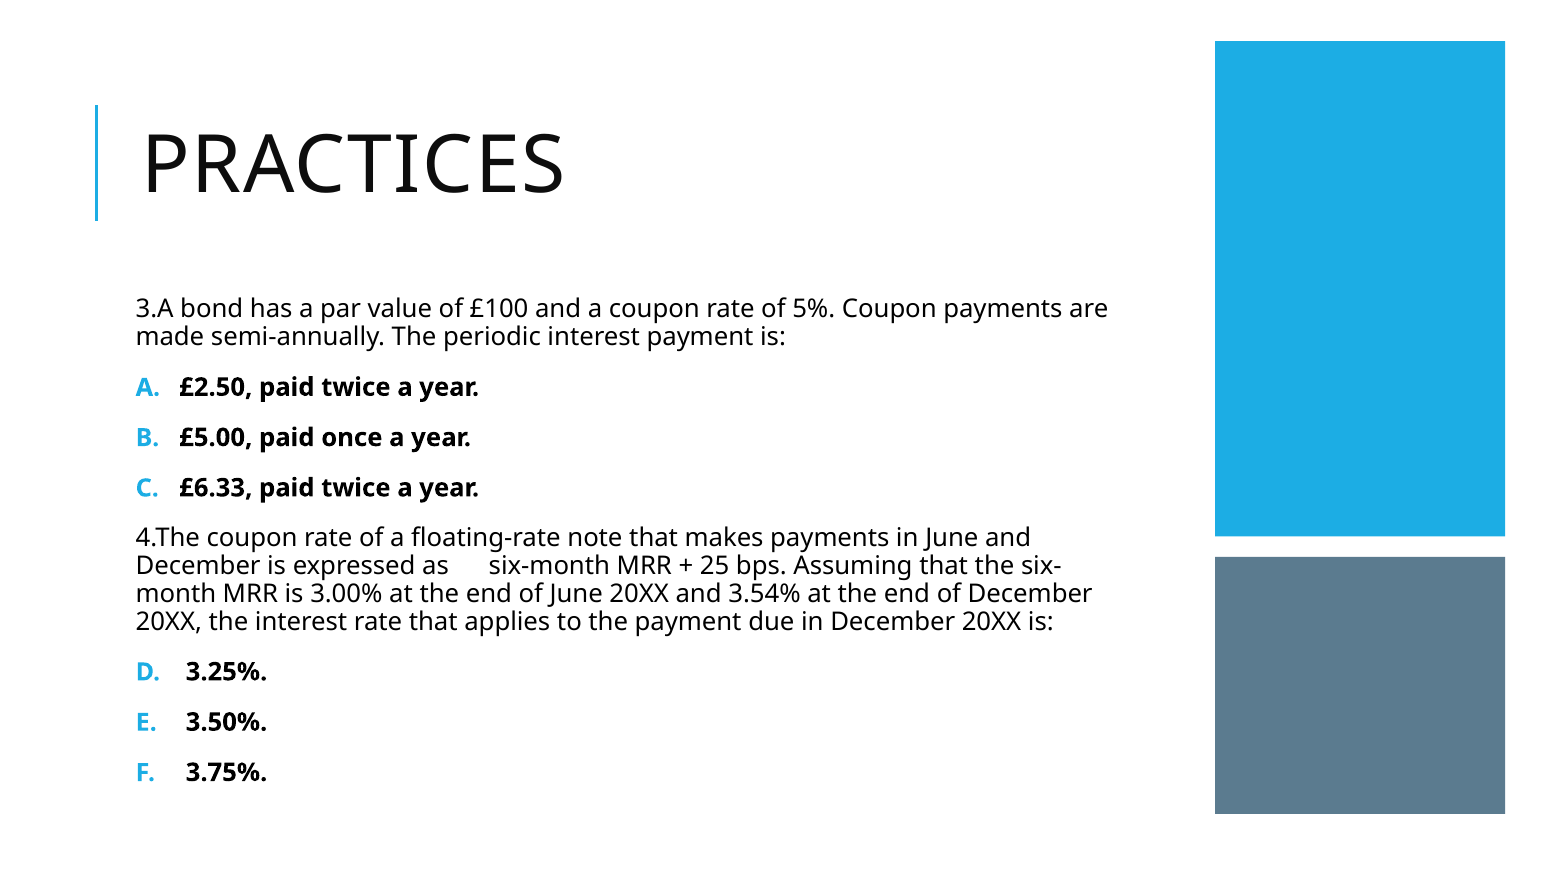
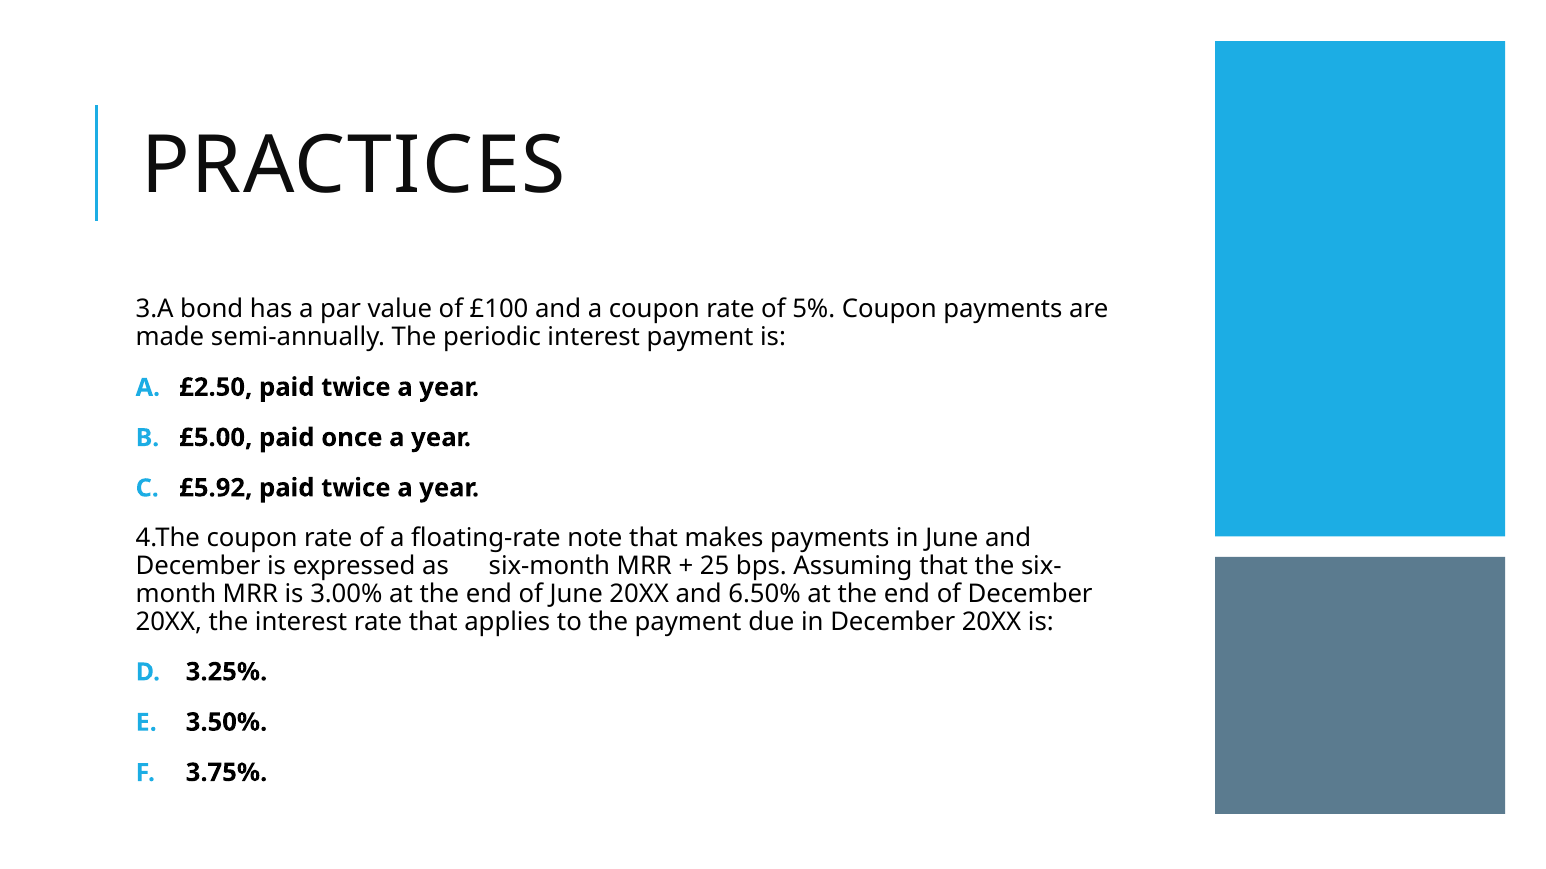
£6.33: £6.33 -> £5.92
3.54%: 3.54% -> 6.50%
